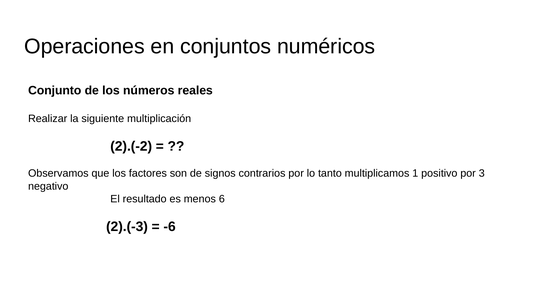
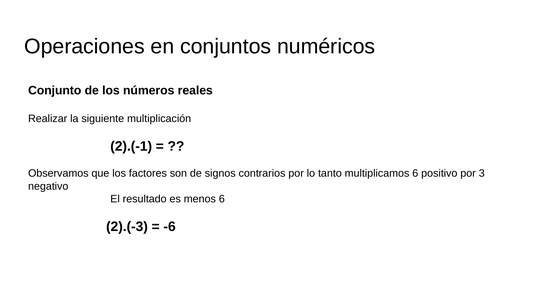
2).(-2: 2).(-2 -> 2).(-1
multiplicamos 1: 1 -> 6
